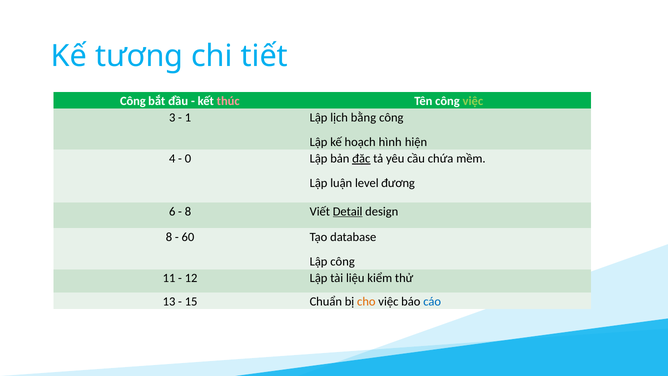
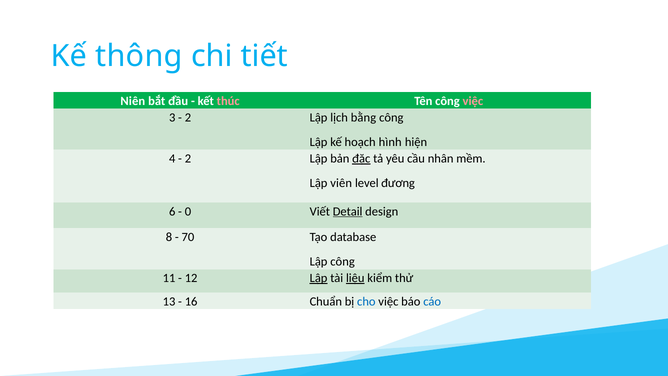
tương: tương -> thông
Công at (133, 101): Công -> Niên
việc at (473, 101) colour: light green -> pink
1 at (188, 117): 1 -> 2
0 at (188, 158): 0 -> 2
chứa: chứa -> nhân
luận: luận -> viên
8 at (188, 211): 8 -> 0
60: 60 -> 70
Lập at (319, 278) underline: none -> present
liệu underline: none -> present
15: 15 -> 16
cho colour: orange -> blue
